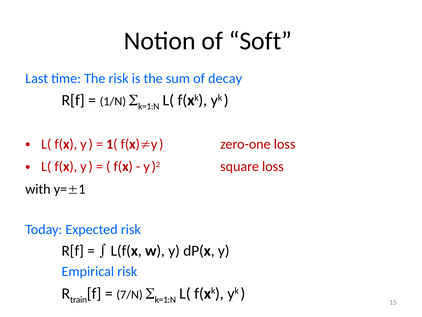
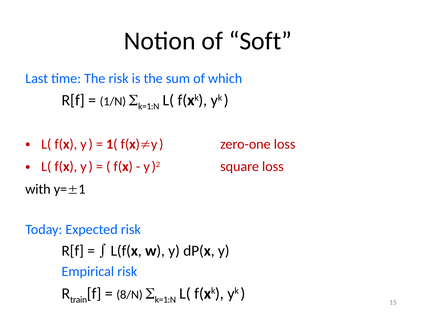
decay: decay -> which
7/N: 7/N -> 8/N
